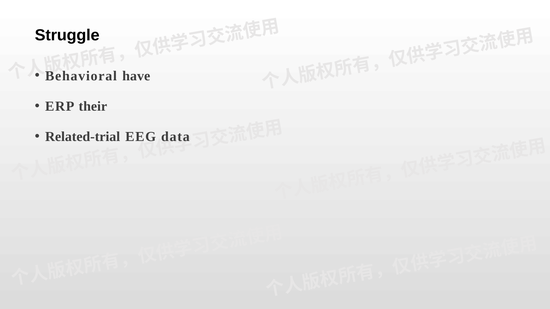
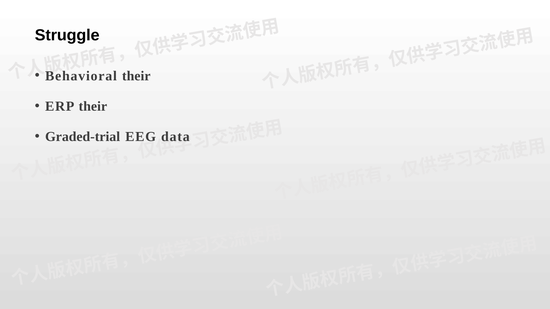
Behavioral have: have -> their
Related-trial: Related-trial -> Graded-trial
